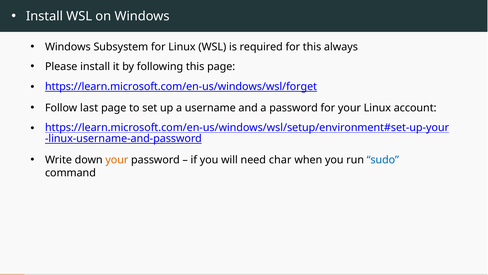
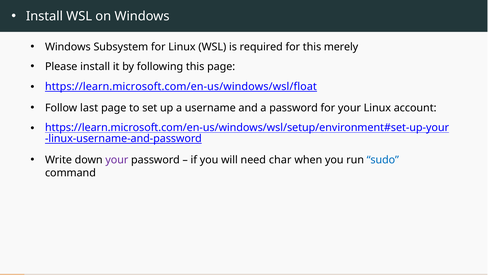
always: always -> merely
https://learn.microsoft.com/en-us/windows/wsl/forget: https://learn.microsoft.com/en-us/windows/wsl/forget -> https://learn.microsoft.com/en-us/windows/wsl/float
your at (117, 160) colour: orange -> purple
